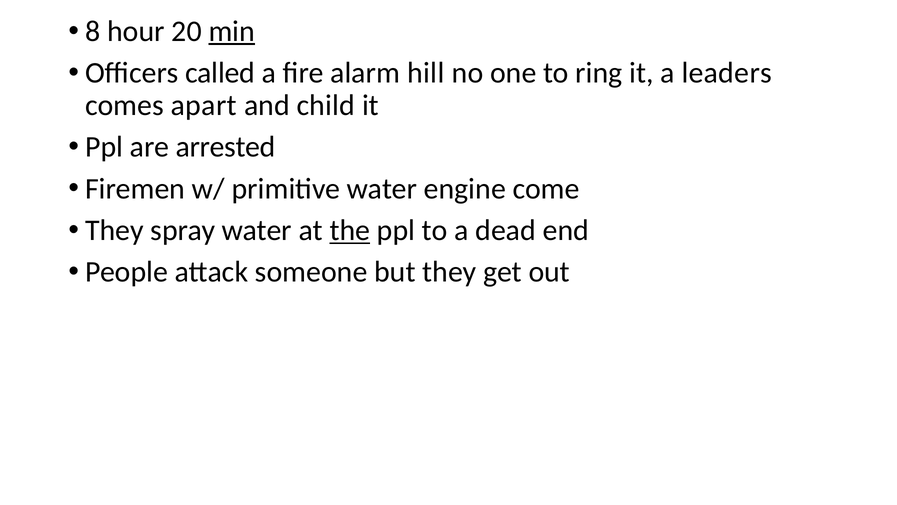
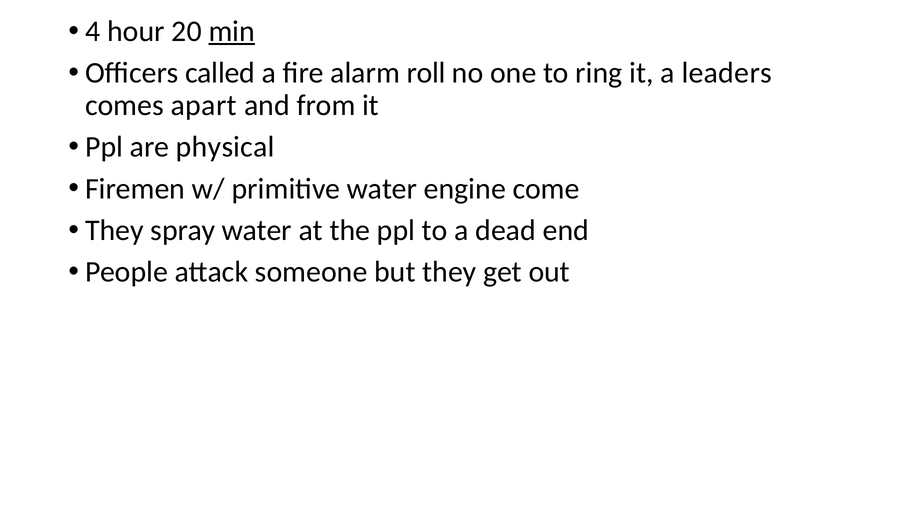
8: 8 -> 4
hill: hill -> roll
child: child -> from
arrested: arrested -> physical
the underline: present -> none
